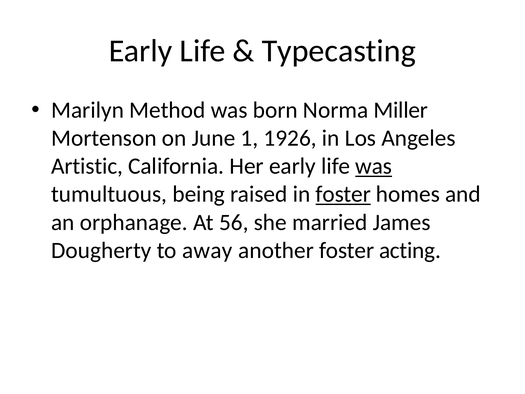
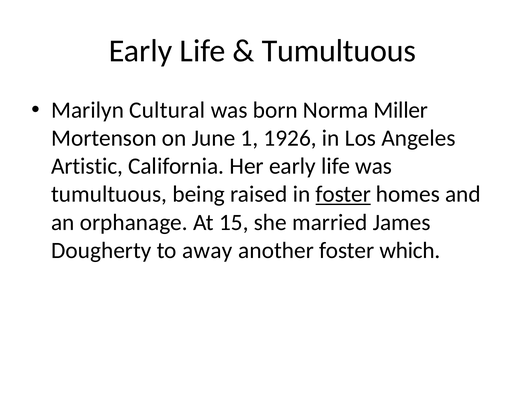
Typecasting at (339, 51): Typecasting -> Tumultuous
Method: Method -> Cultural
was at (374, 166) underline: present -> none
56: 56 -> 15
acting: acting -> which
